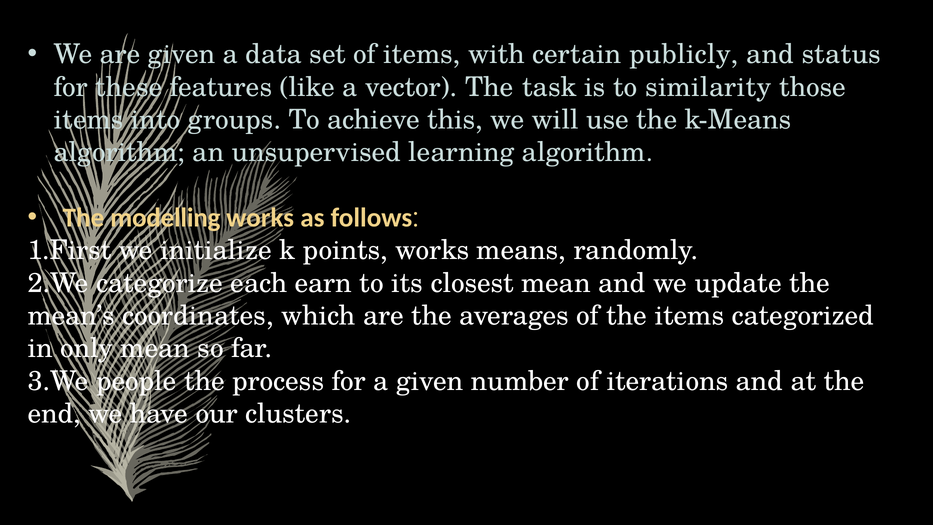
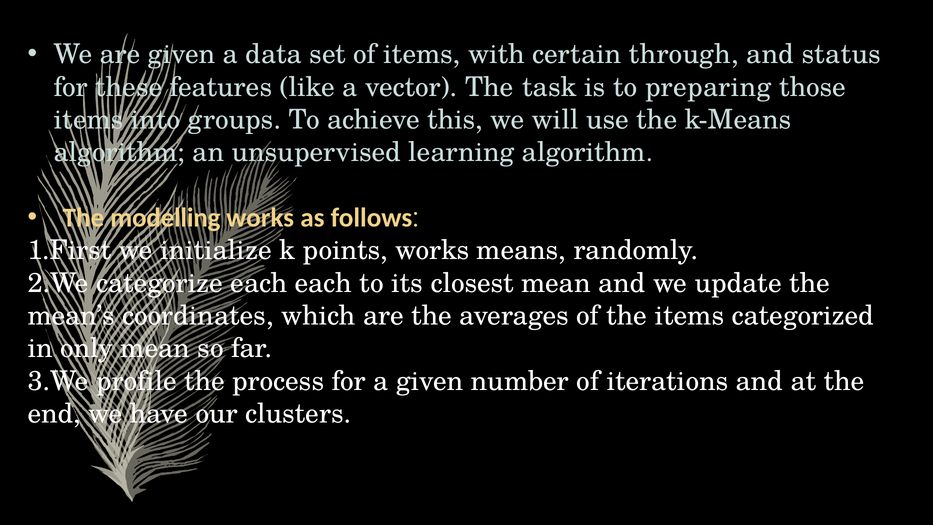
publicly: publicly -> through
similarity: similarity -> preparing
each earn: earn -> each
people: people -> profile
